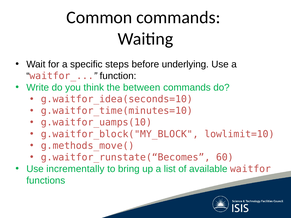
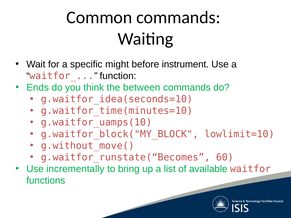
steps: steps -> might
underlying: underlying -> instrument
Write: Write -> Ends
g.methods_move(: g.methods_move( -> g.without_move(
